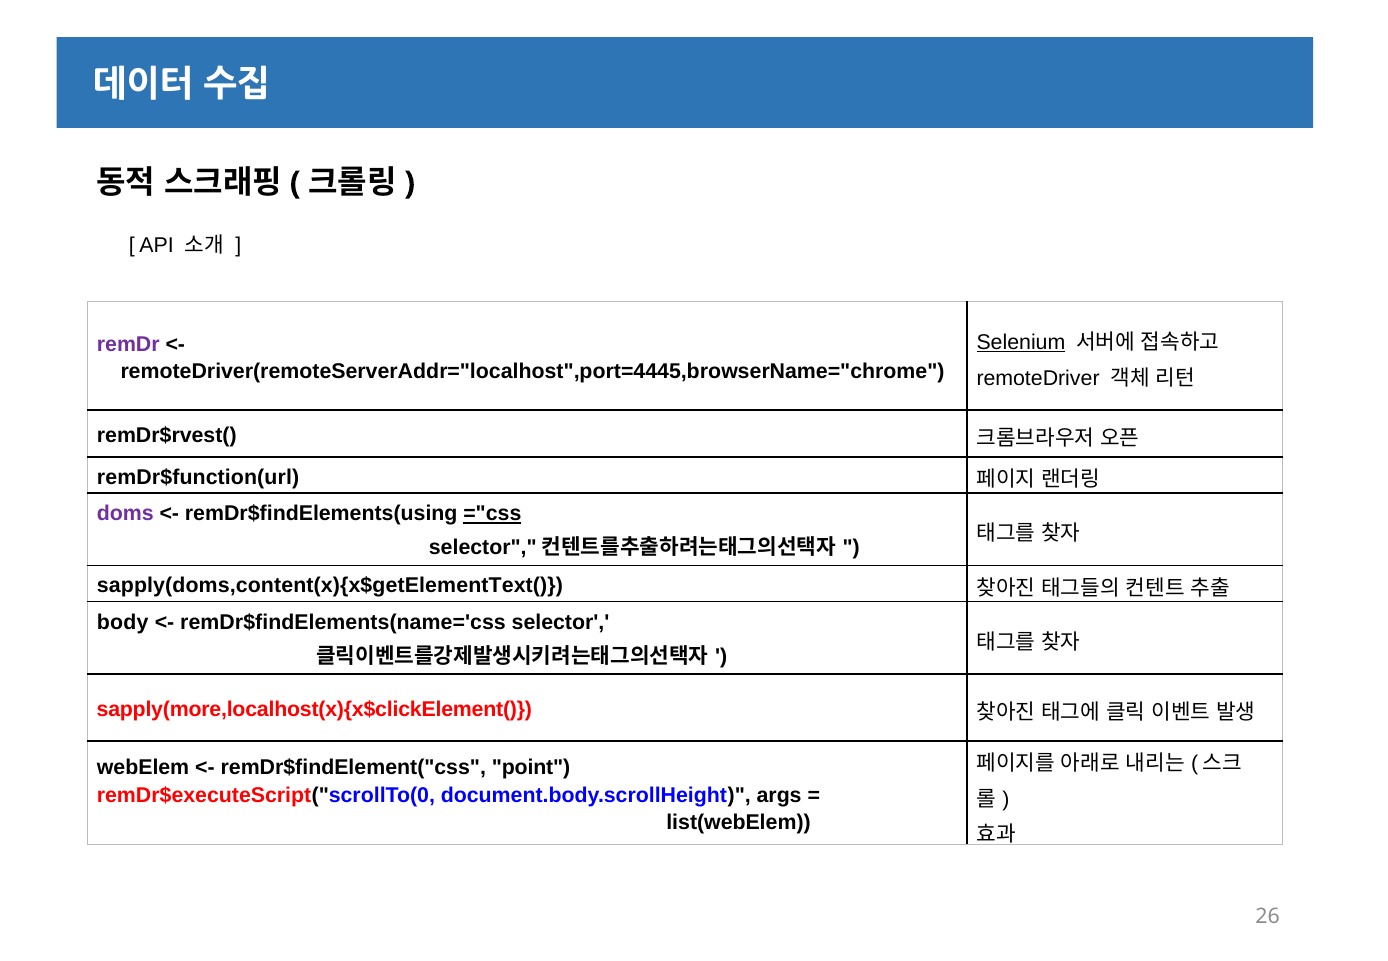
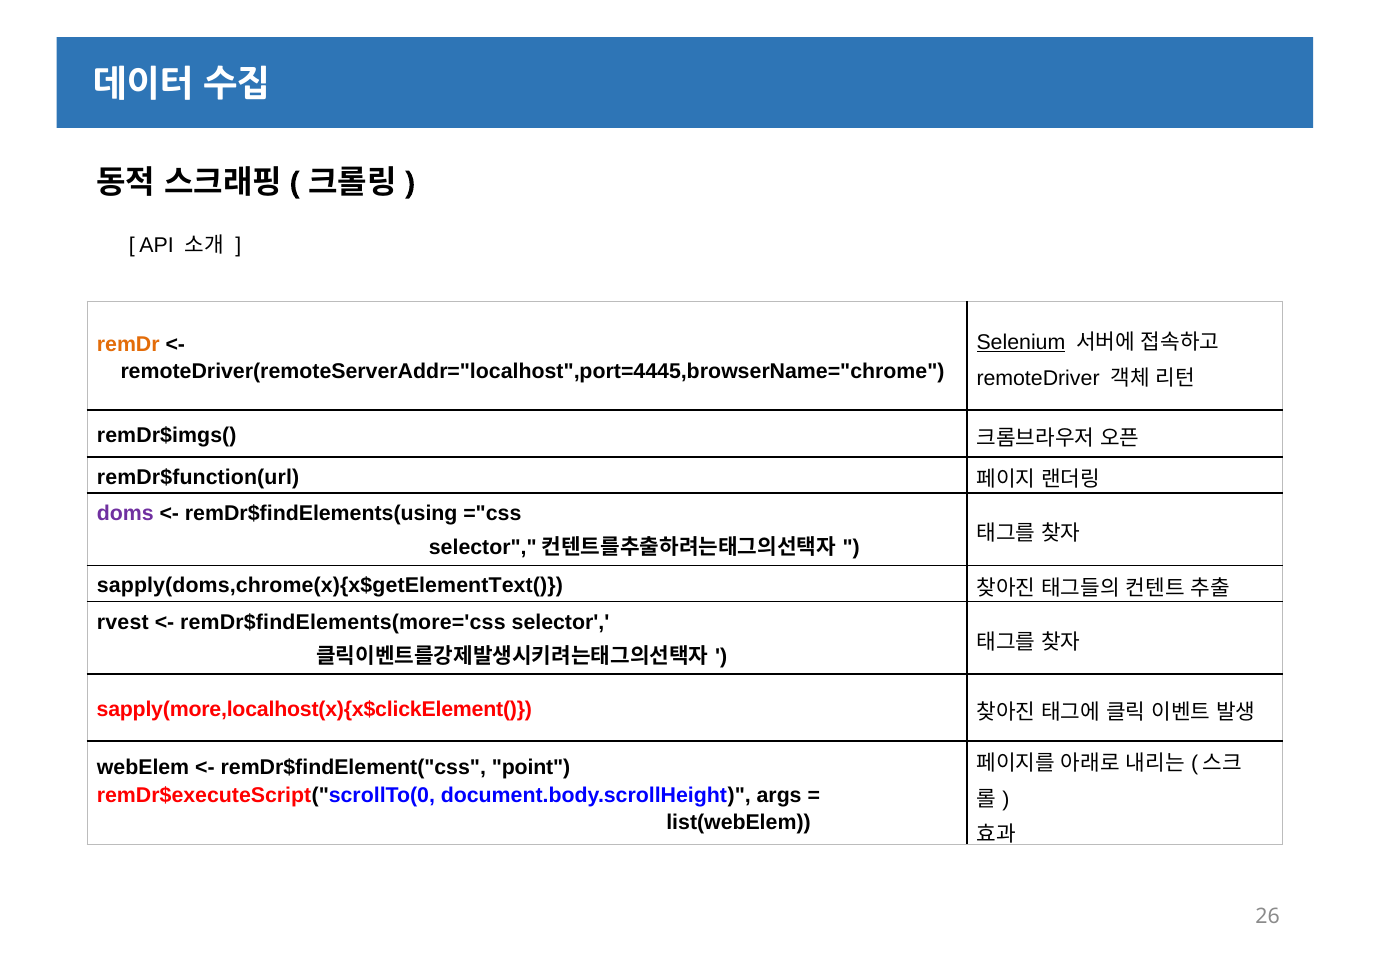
remDr colour: purple -> orange
remDr$rvest(: remDr$rvest( -> remDr$imgs(
="css underline: present -> none
sapply(doms,content(x){x$getElementText(: sapply(doms,content(x){x$getElementText( -> sapply(doms,chrome(x){x$getElementText(
body: body -> rvest
remDr$findElements(name='css: remDr$findElements(name='css -> remDr$findElements(more='css
